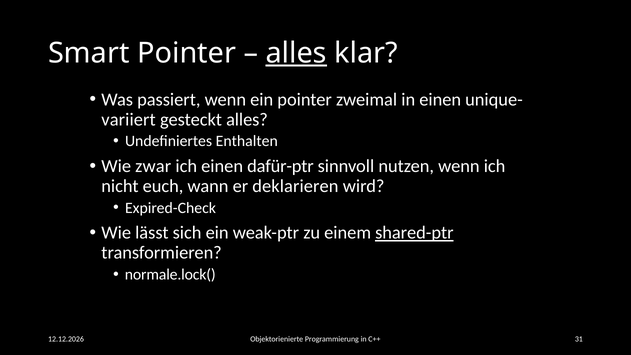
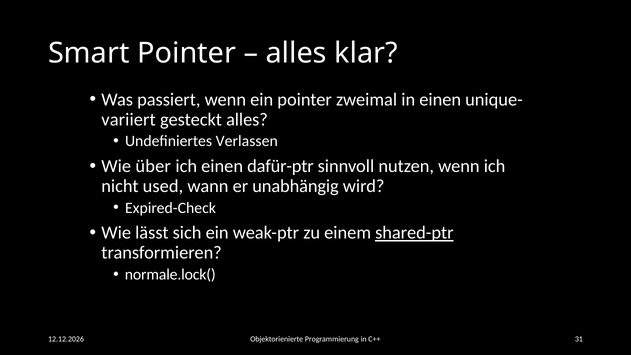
alles at (296, 53) underline: present -> none
Enthalten: Enthalten -> Verlassen
zwar: zwar -> über
euch: euch -> used
deklarieren: deklarieren -> unabhängig
